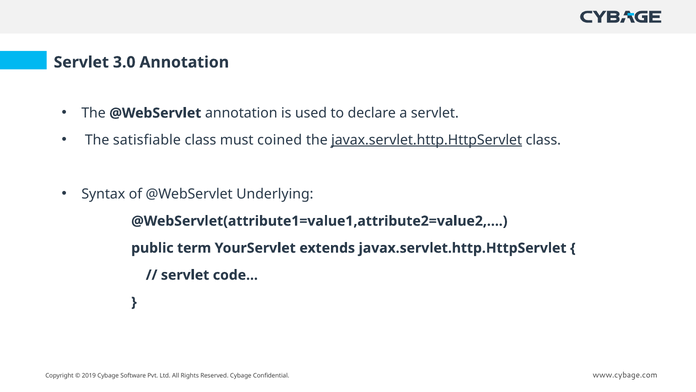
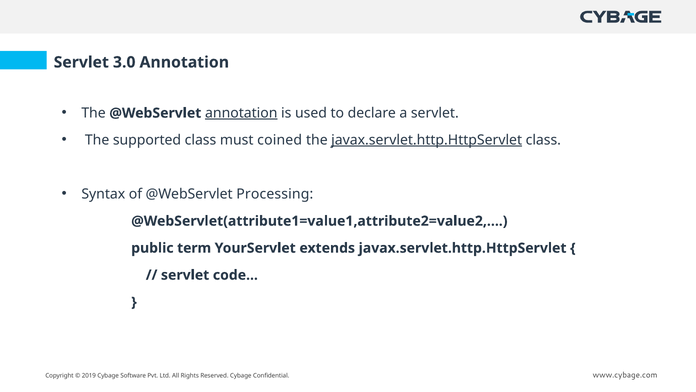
annotation at (241, 113) underline: none -> present
satisfiable: satisfiable -> supported
Underlying: Underlying -> Processing
